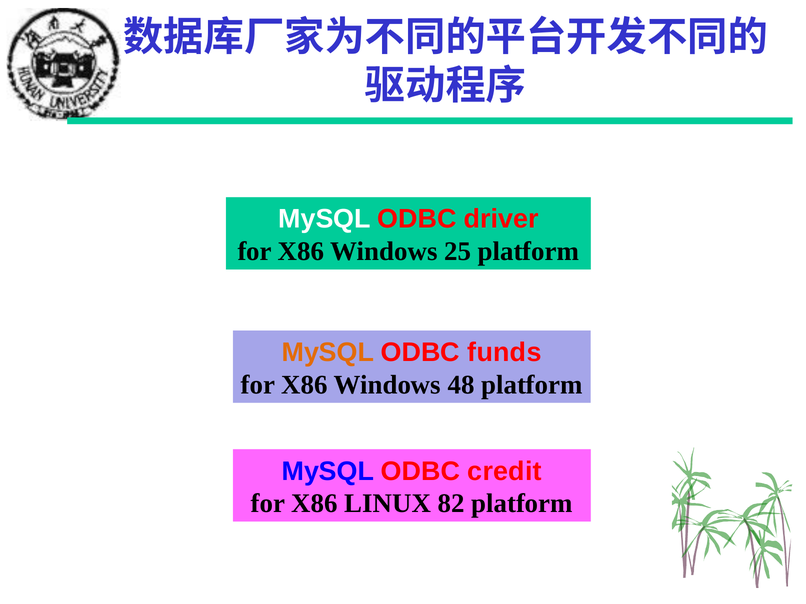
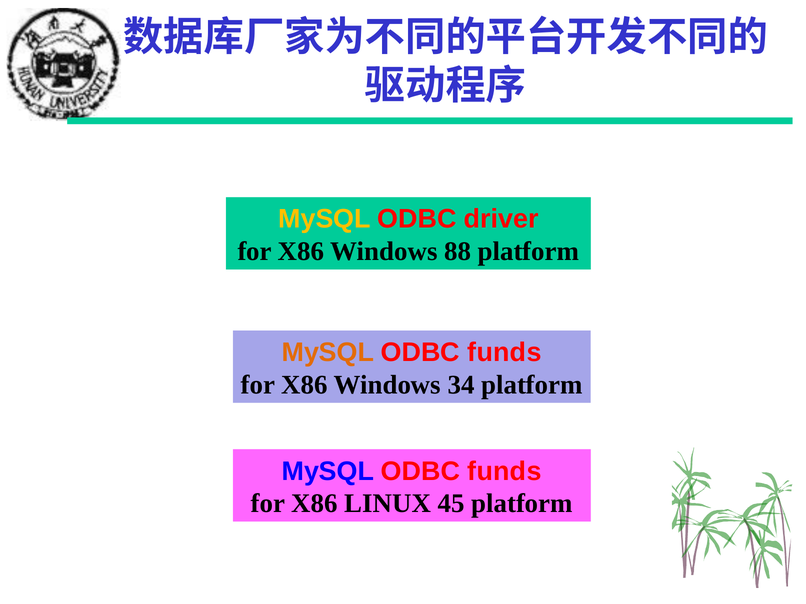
MySQL at (324, 219) colour: white -> yellow
25: 25 -> 88
48: 48 -> 34
credit at (505, 472): credit -> funds
82: 82 -> 45
